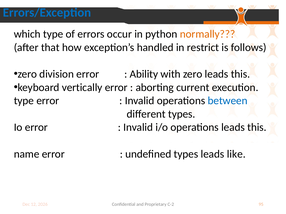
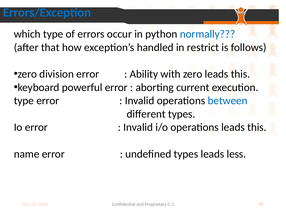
normally colour: orange -> blue
vertically: vertically -> powerful
like: like -> less
